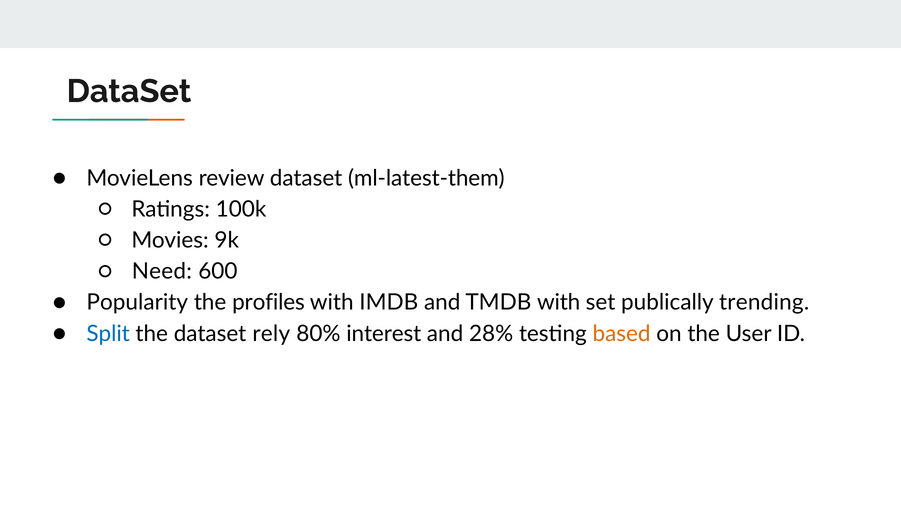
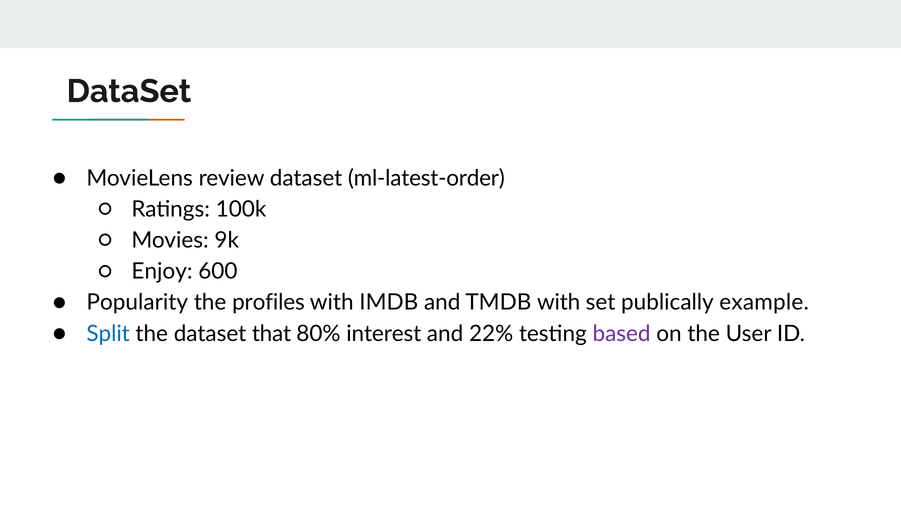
ml-latest-them: ml-latest-them -> ml-latest-order
Need: Need -> Enjoy
trending: trending -> example
rely: rely -> that
28%: 28% -> 22%
based colour: orange -> purple
